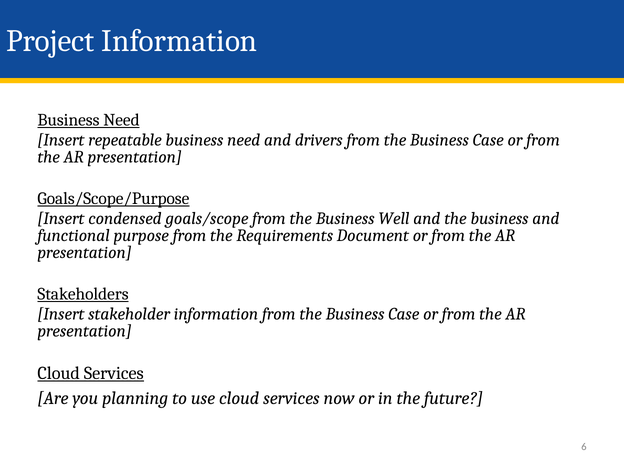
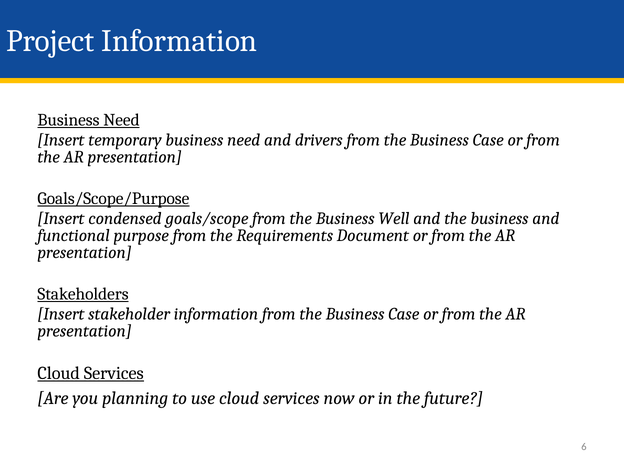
repeatable: repeatable -> temporary
